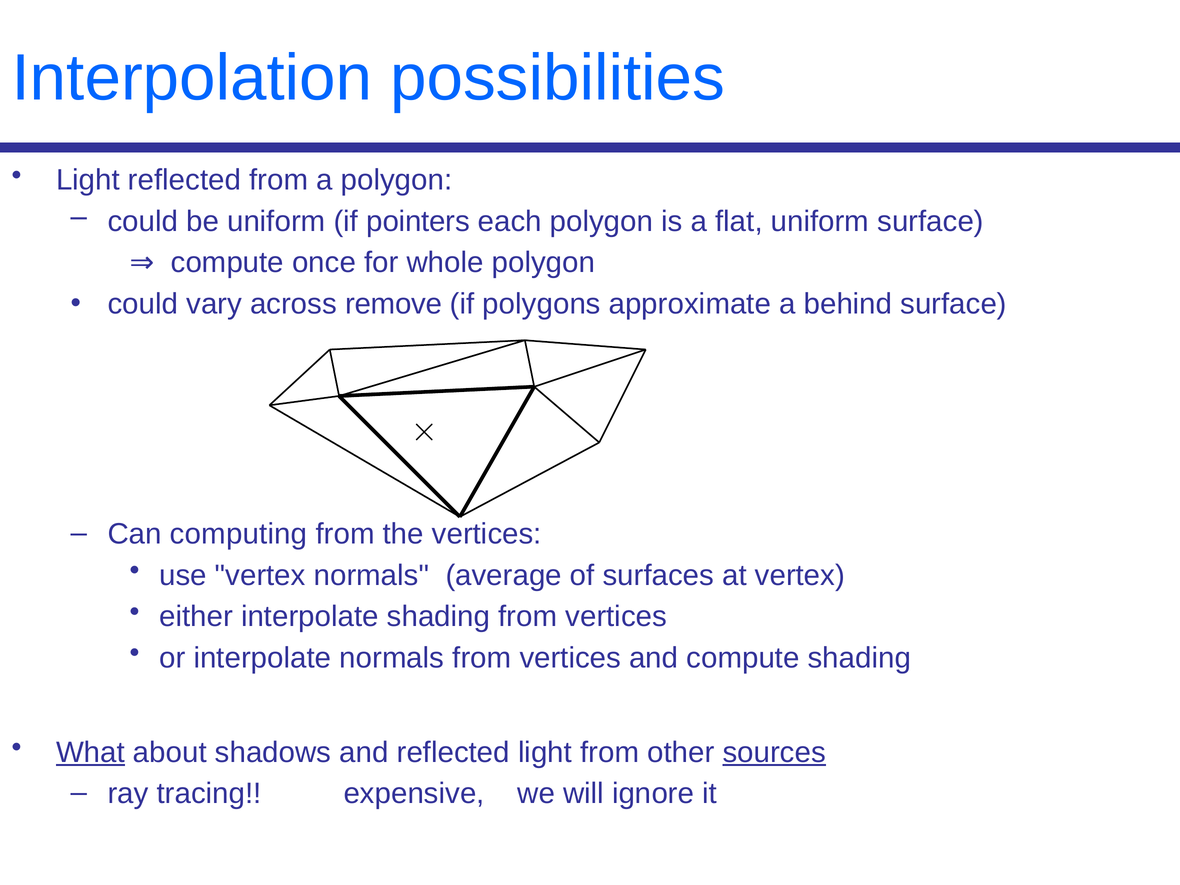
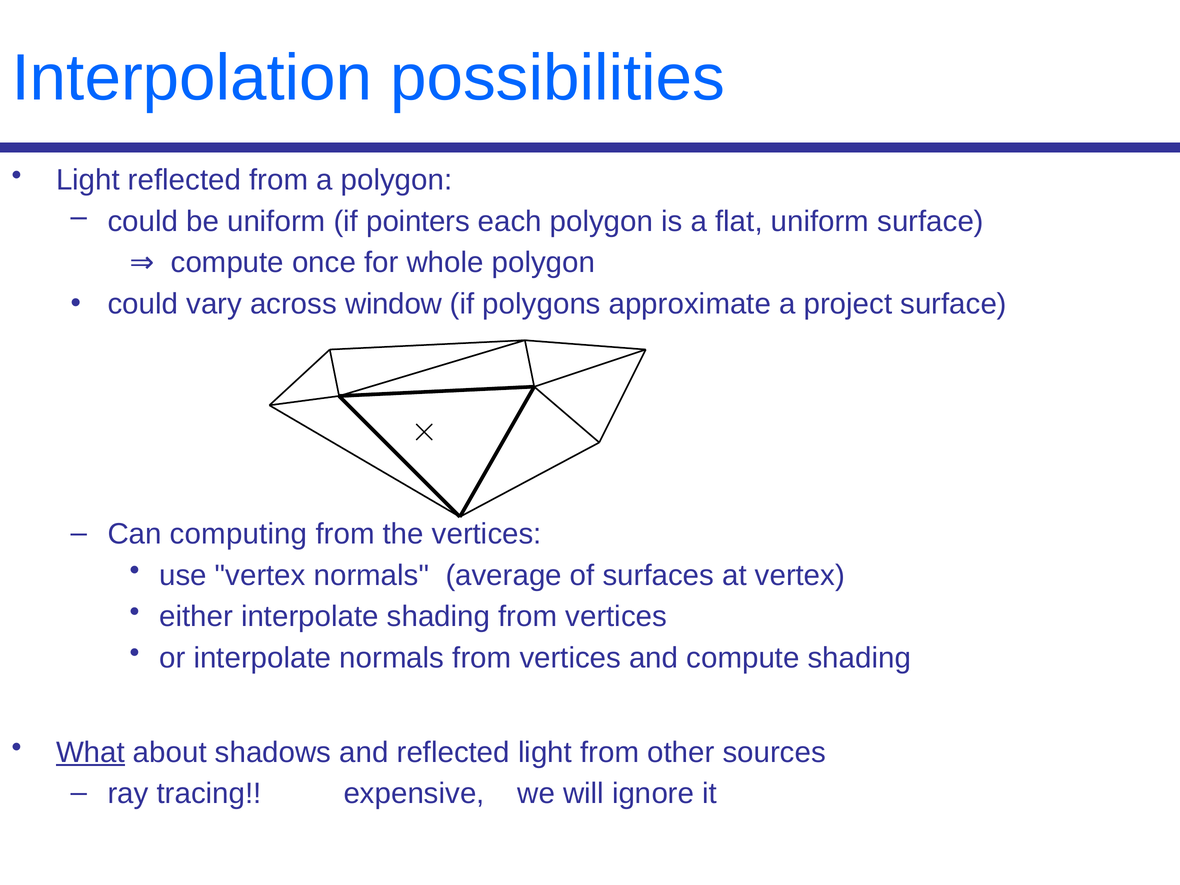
remove: remove -> window
behind: behind -> project
sources underline: present -> none
